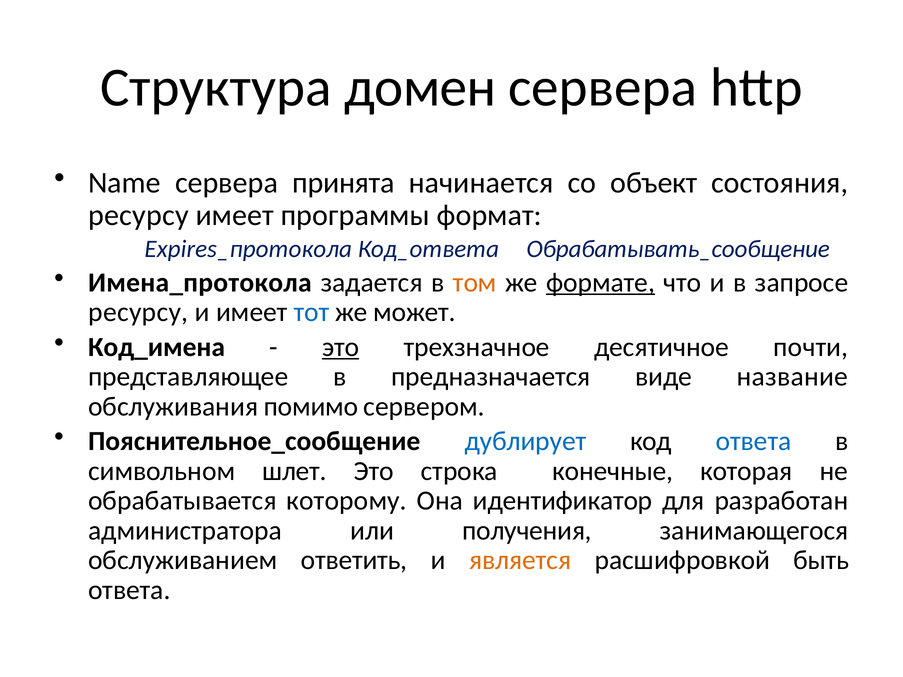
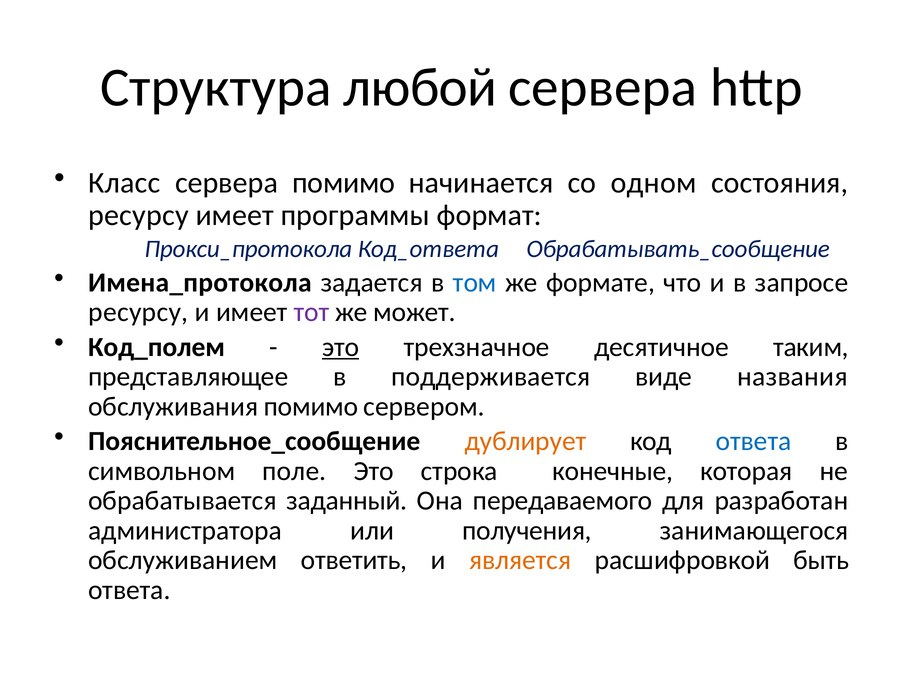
домен: домен -> любой
Name: Name -> Класс
сервера принята: принята -> помимо
объект: объект -> одном
Expires_протокола: Expires_протокола -> Прокси_протокола
том colour: orange -> blue
формате underline: present -> none
тот colour: blue -> purple
Код_имена: Код_имена -> Код_полем
почти: почти -> таким
предназначается: предназначается -> поддерживается
название: название -> названия
дублирует colour: blue -> orange
шлет: шлет -> поле
которому: которому -> заданный
идентификатор: идентификатор -> передаваемого
